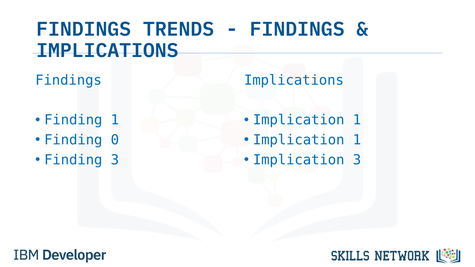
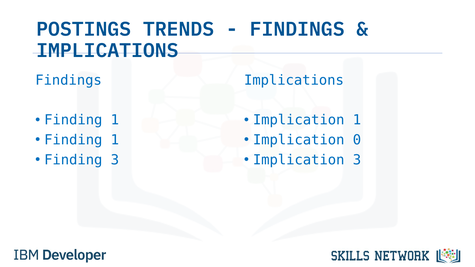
FINDINGS at (84, 29): FINDINGS -> POSTINGS
0 at (115, 140): 0 -> 1
1 at (357, 140): 1 -> 0
